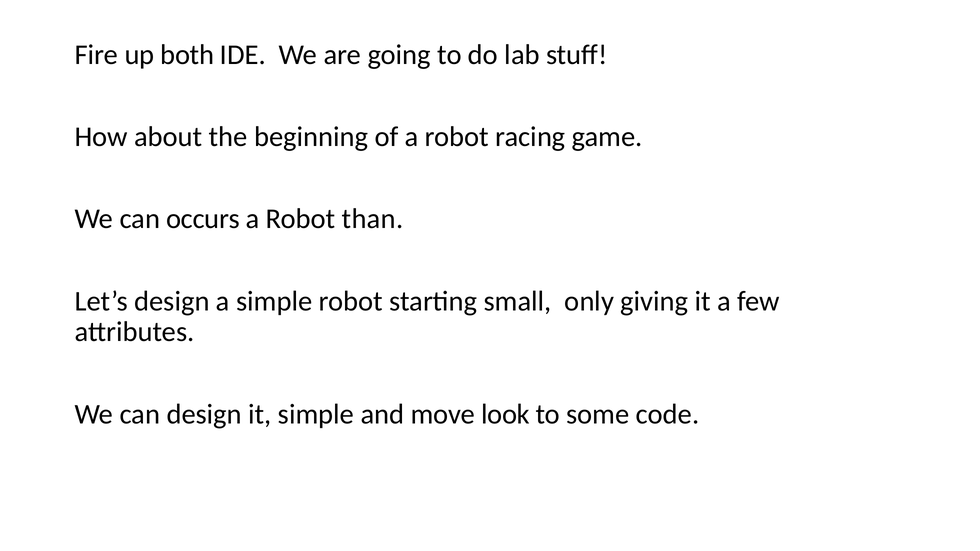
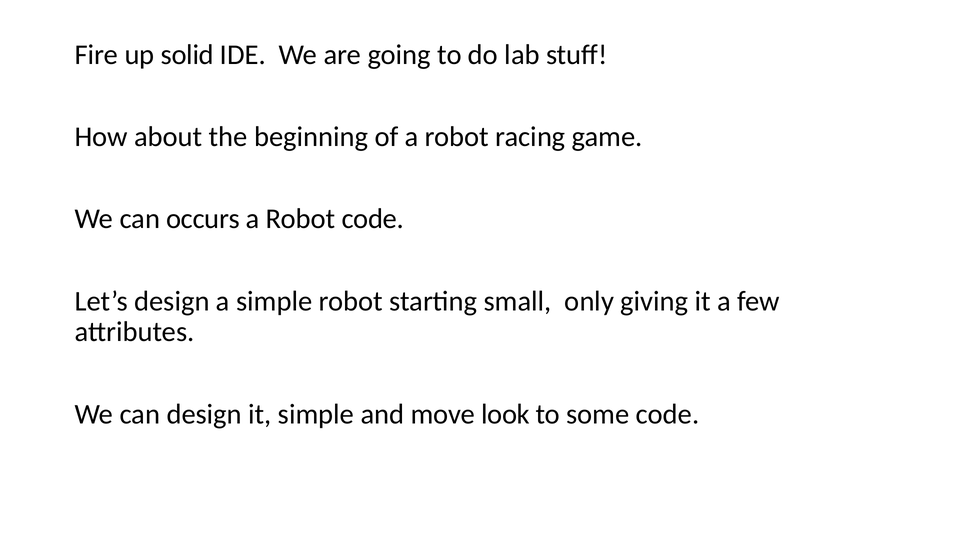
both: both -> solid
Robot than: than -> code
